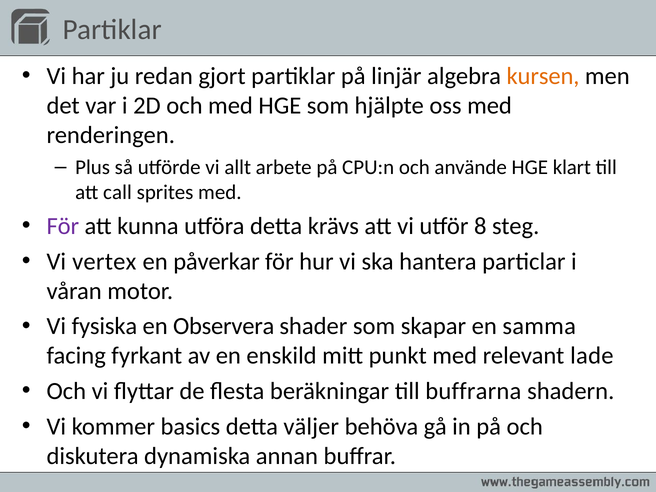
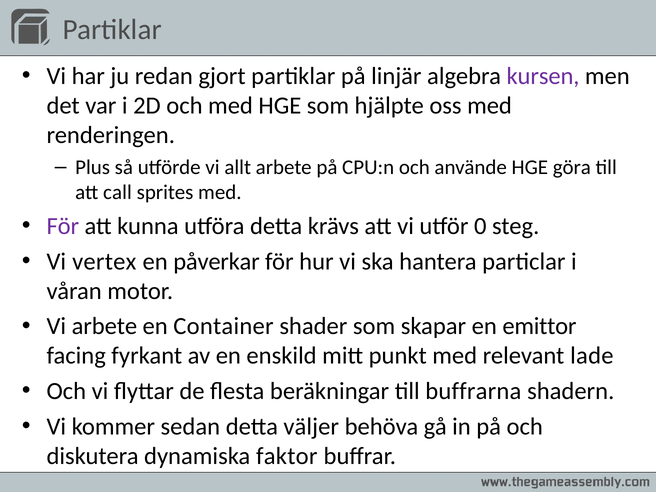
kursen colour: orange -> purple
klart: klart -> göra
8: 8 -> 0
Vi fysiska: fysiska -> arbete
Observera: Observera -> Container
samma: samma -> emittor
basics: basics -> sedan
annan: annan -> faktor
